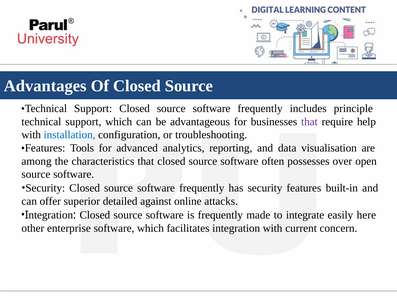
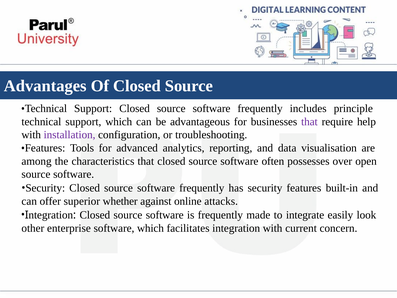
installation colour: blue -> purple
detailed: detailed -> whether
here: here -> look
